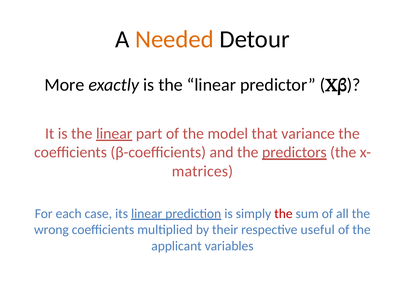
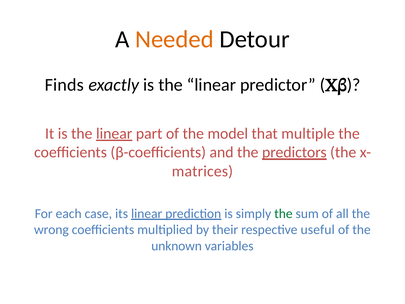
More: More -> Finds
variance: variance -> multiple
the at (283, 213) colour: red -> green
applicant: applicant -> unknown
